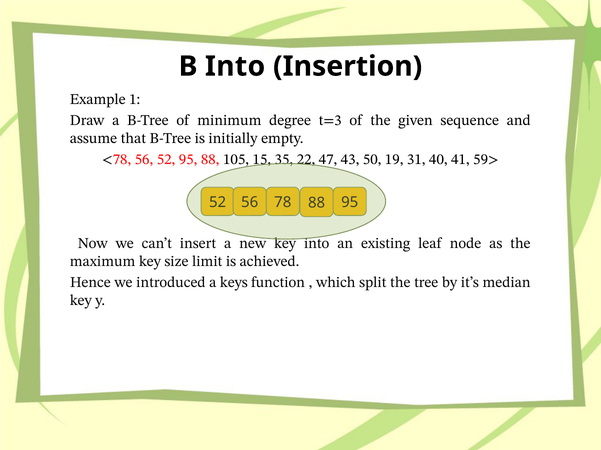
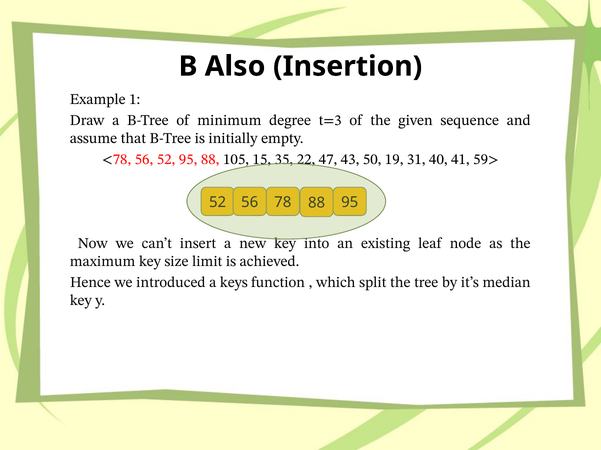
B Into: Into -> Also
